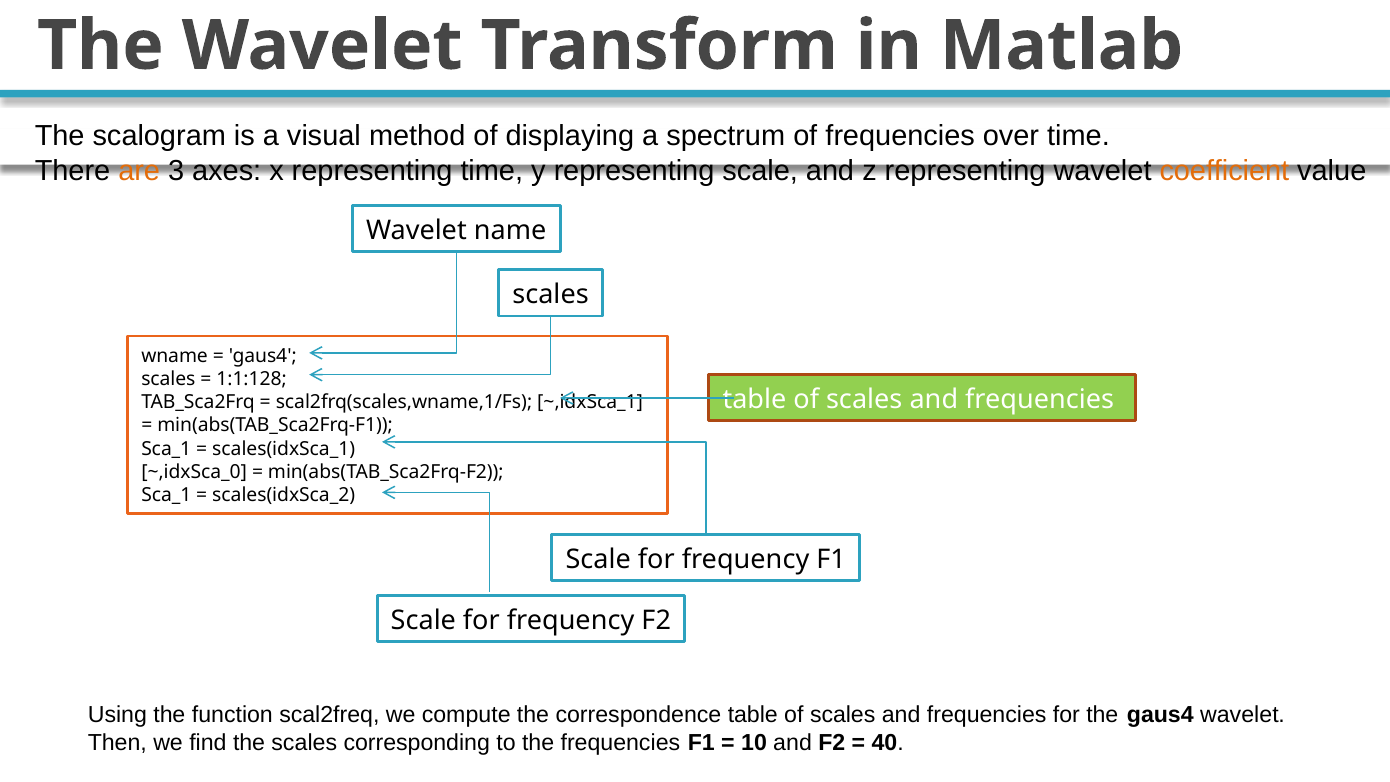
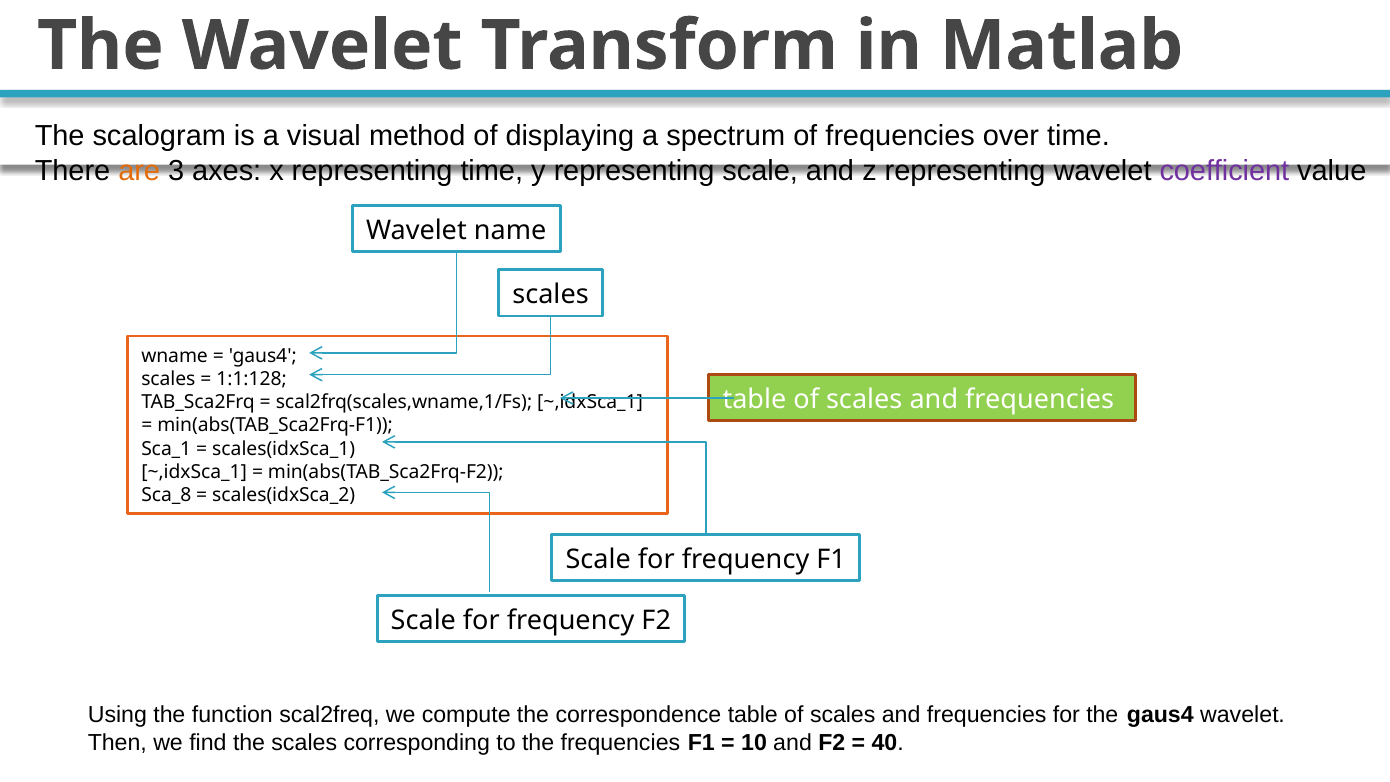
coefficient colour: orange -> purple
~,idxSca_0 at (194, 472): ~,idxSca_0 -> ~,idxSca_1
Sca_1 at (166, 495): Sca_1 -> Sca_8
